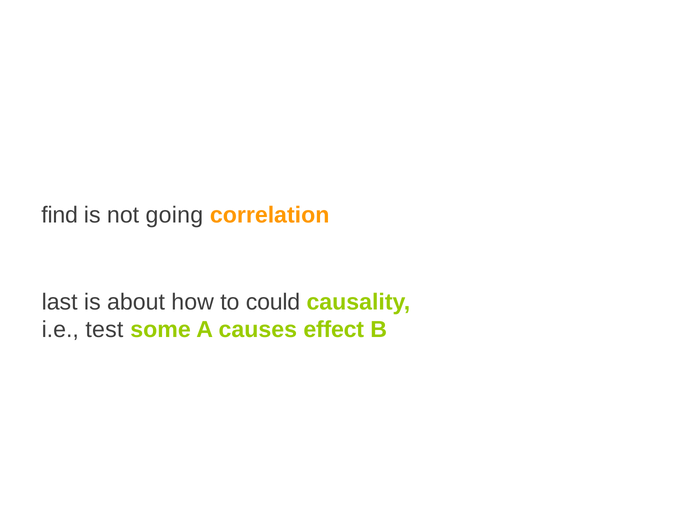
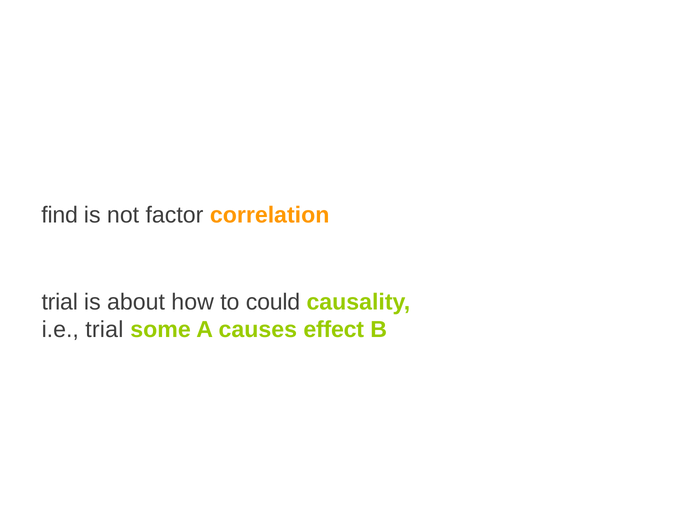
going: going -> factor
last at (60, 302): last -> trial
i.e test: test -> trial
